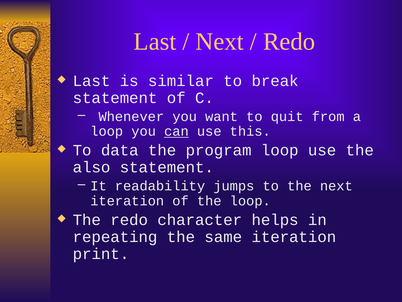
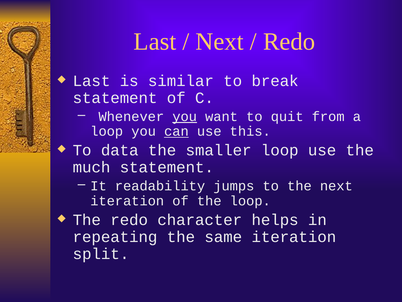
you at (185, 116) underline: none -> present
program: program -> smaller
also: also -> much
print: print -> split
